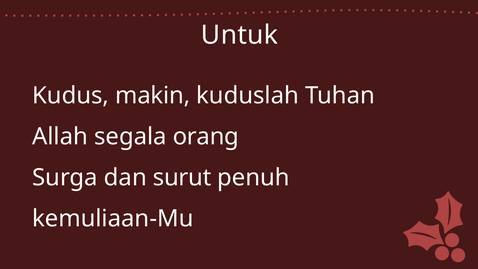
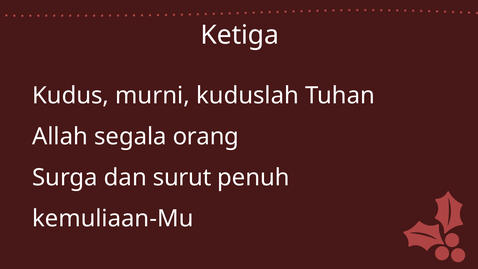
Untuk: Untuk -> Ketiga
makin: makin -> murni
